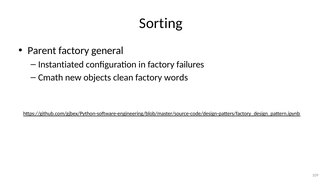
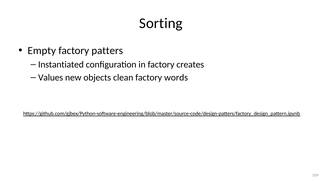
Parent: Parent -> Empty
general: general -> patters
failures: failures -> creates
Cmath: Cmath -> Values
